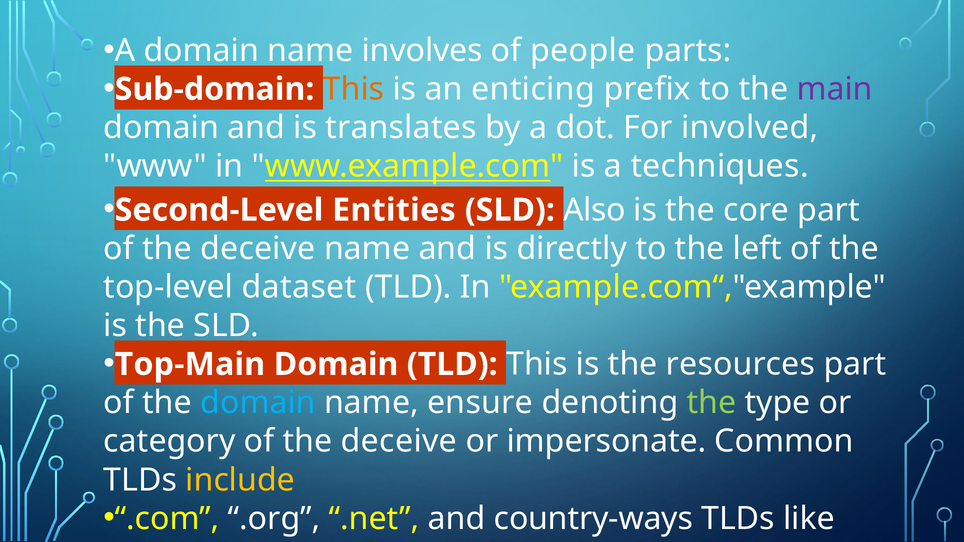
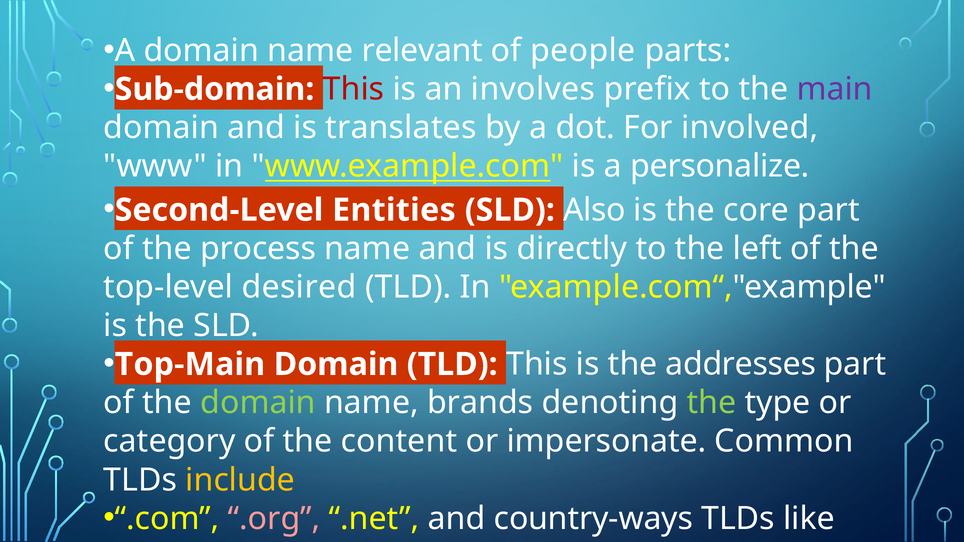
involves: involves -> relevant
This at (354, 89) colour: orange -> red
enticing: enticing -> involves
techniques: techniques -> personalize
deceive at (258, 249): deceive -> process
dataset: dataset -> desired
resources: resources -> addresses
domain at (258, 403) colour: light blue -> light green
ensure: ensure -> brands
category of the deceive: deceive -> content
.org colour: white -> pink
